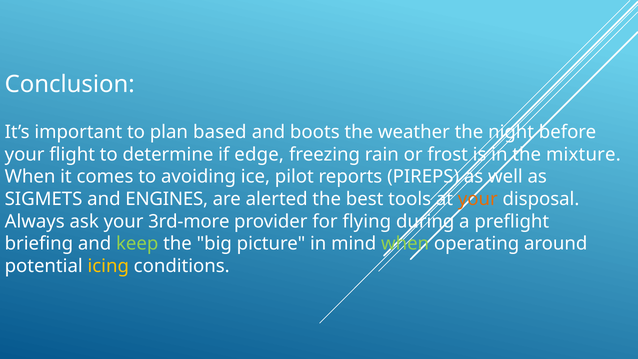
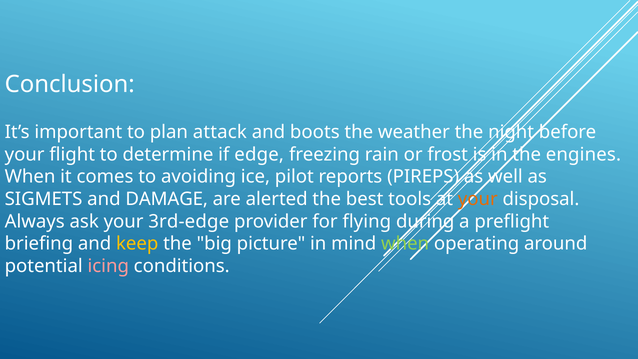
based: based -> attack
mixture: mixture -> engines
ENGINES: ENGINES -> DAMAGE
3rd-more: 3rd-more -> 3rd-edge
keep colour: light green -> yellow
icing colour: yellow -> pink
